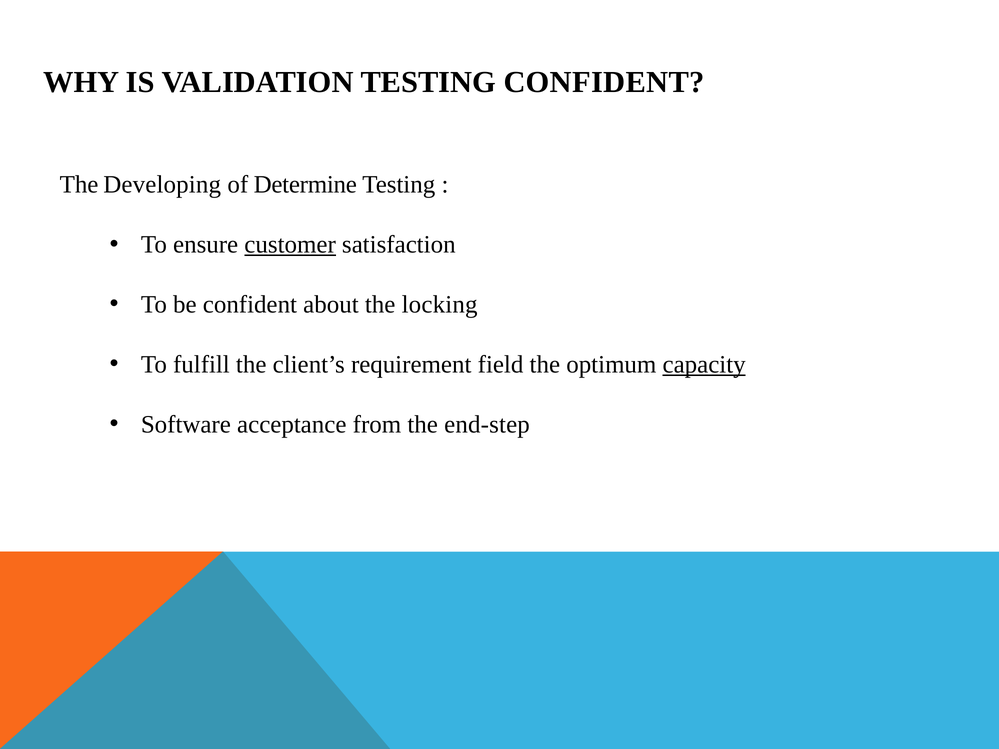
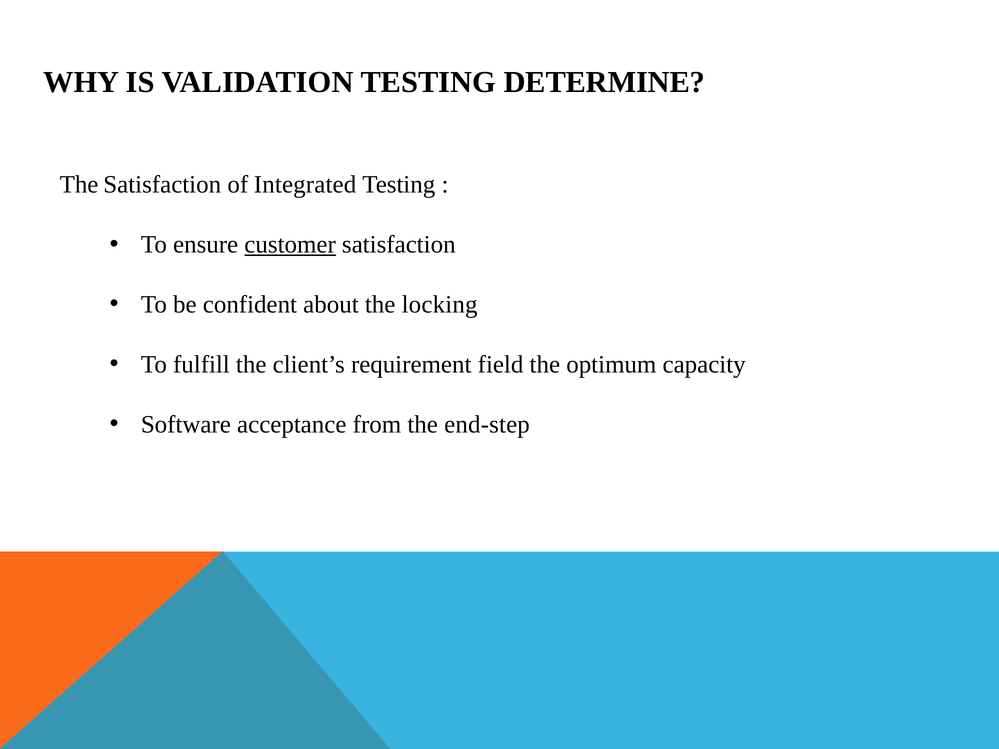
TESTING CONFIDENT: CONFIDENT -> DETERMINE
The Developing: Developing -> Satisfaction
Determine: Determine -> Integrated
capacity underline: present -> none
